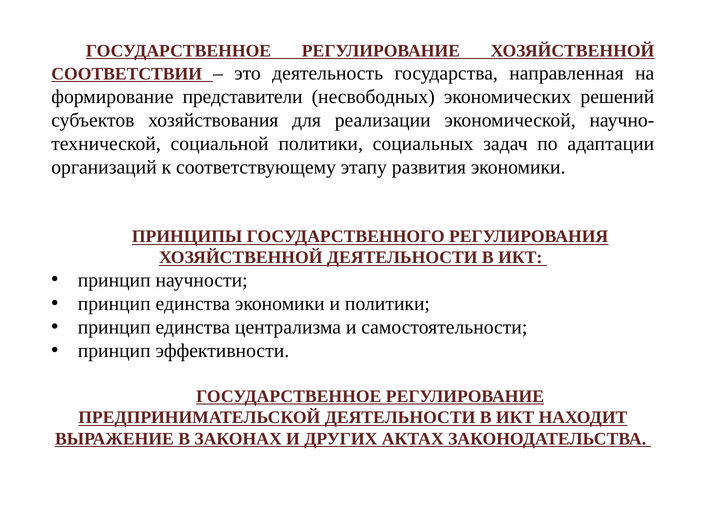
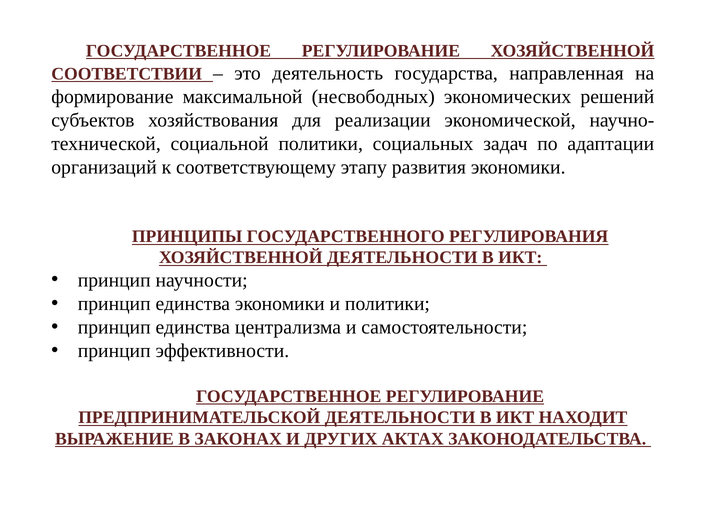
представители: представители -> максимальной
